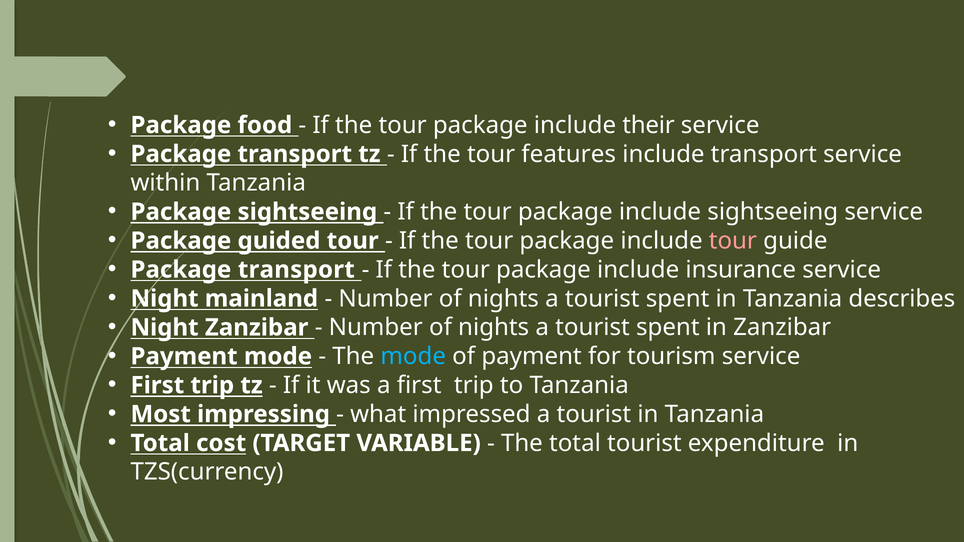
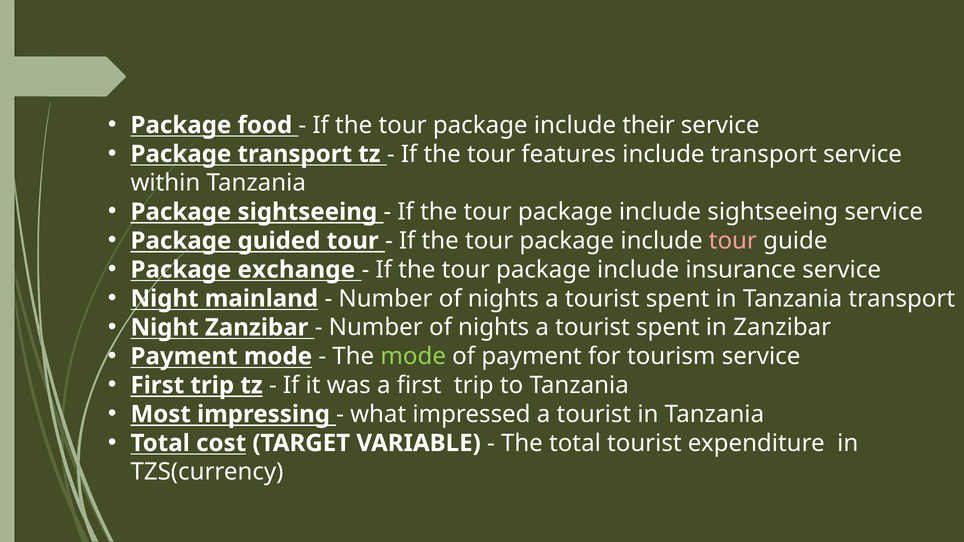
transport at (296, 270): transport -> exchange
Tanzania describes: describes -> transport
mode at (413, 357) colour: light blue -> light green
